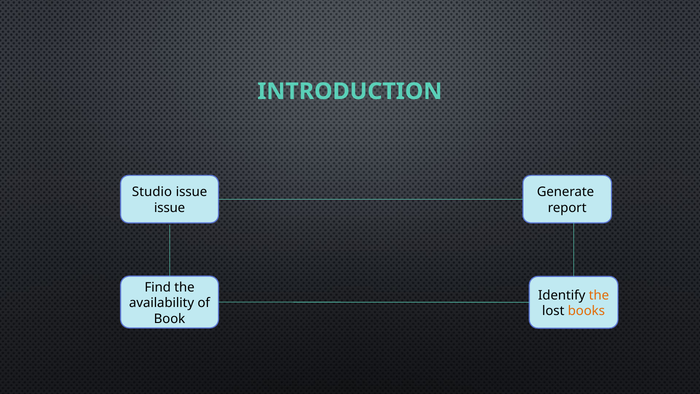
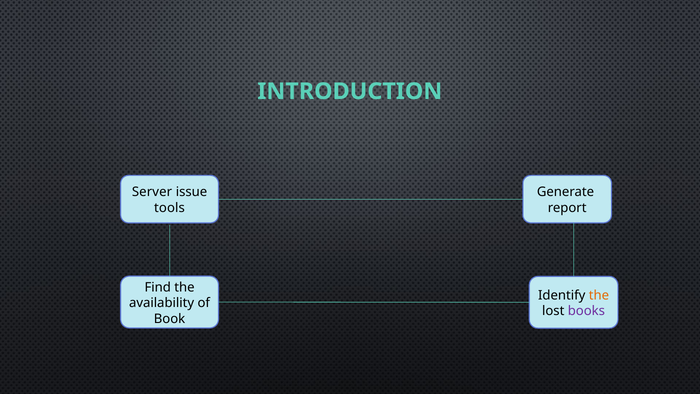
Studio: Studio -> Server
issue at (170, 208): issue -> tools
books colour: orange -> purple
